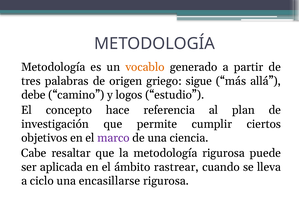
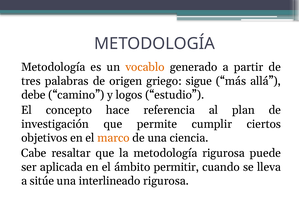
marco colour: purple -> orange
rastrear: rastrear -> permitir
ciclo: ciclo -> sitúe
encasillarse: encasillarse -> interlineado
